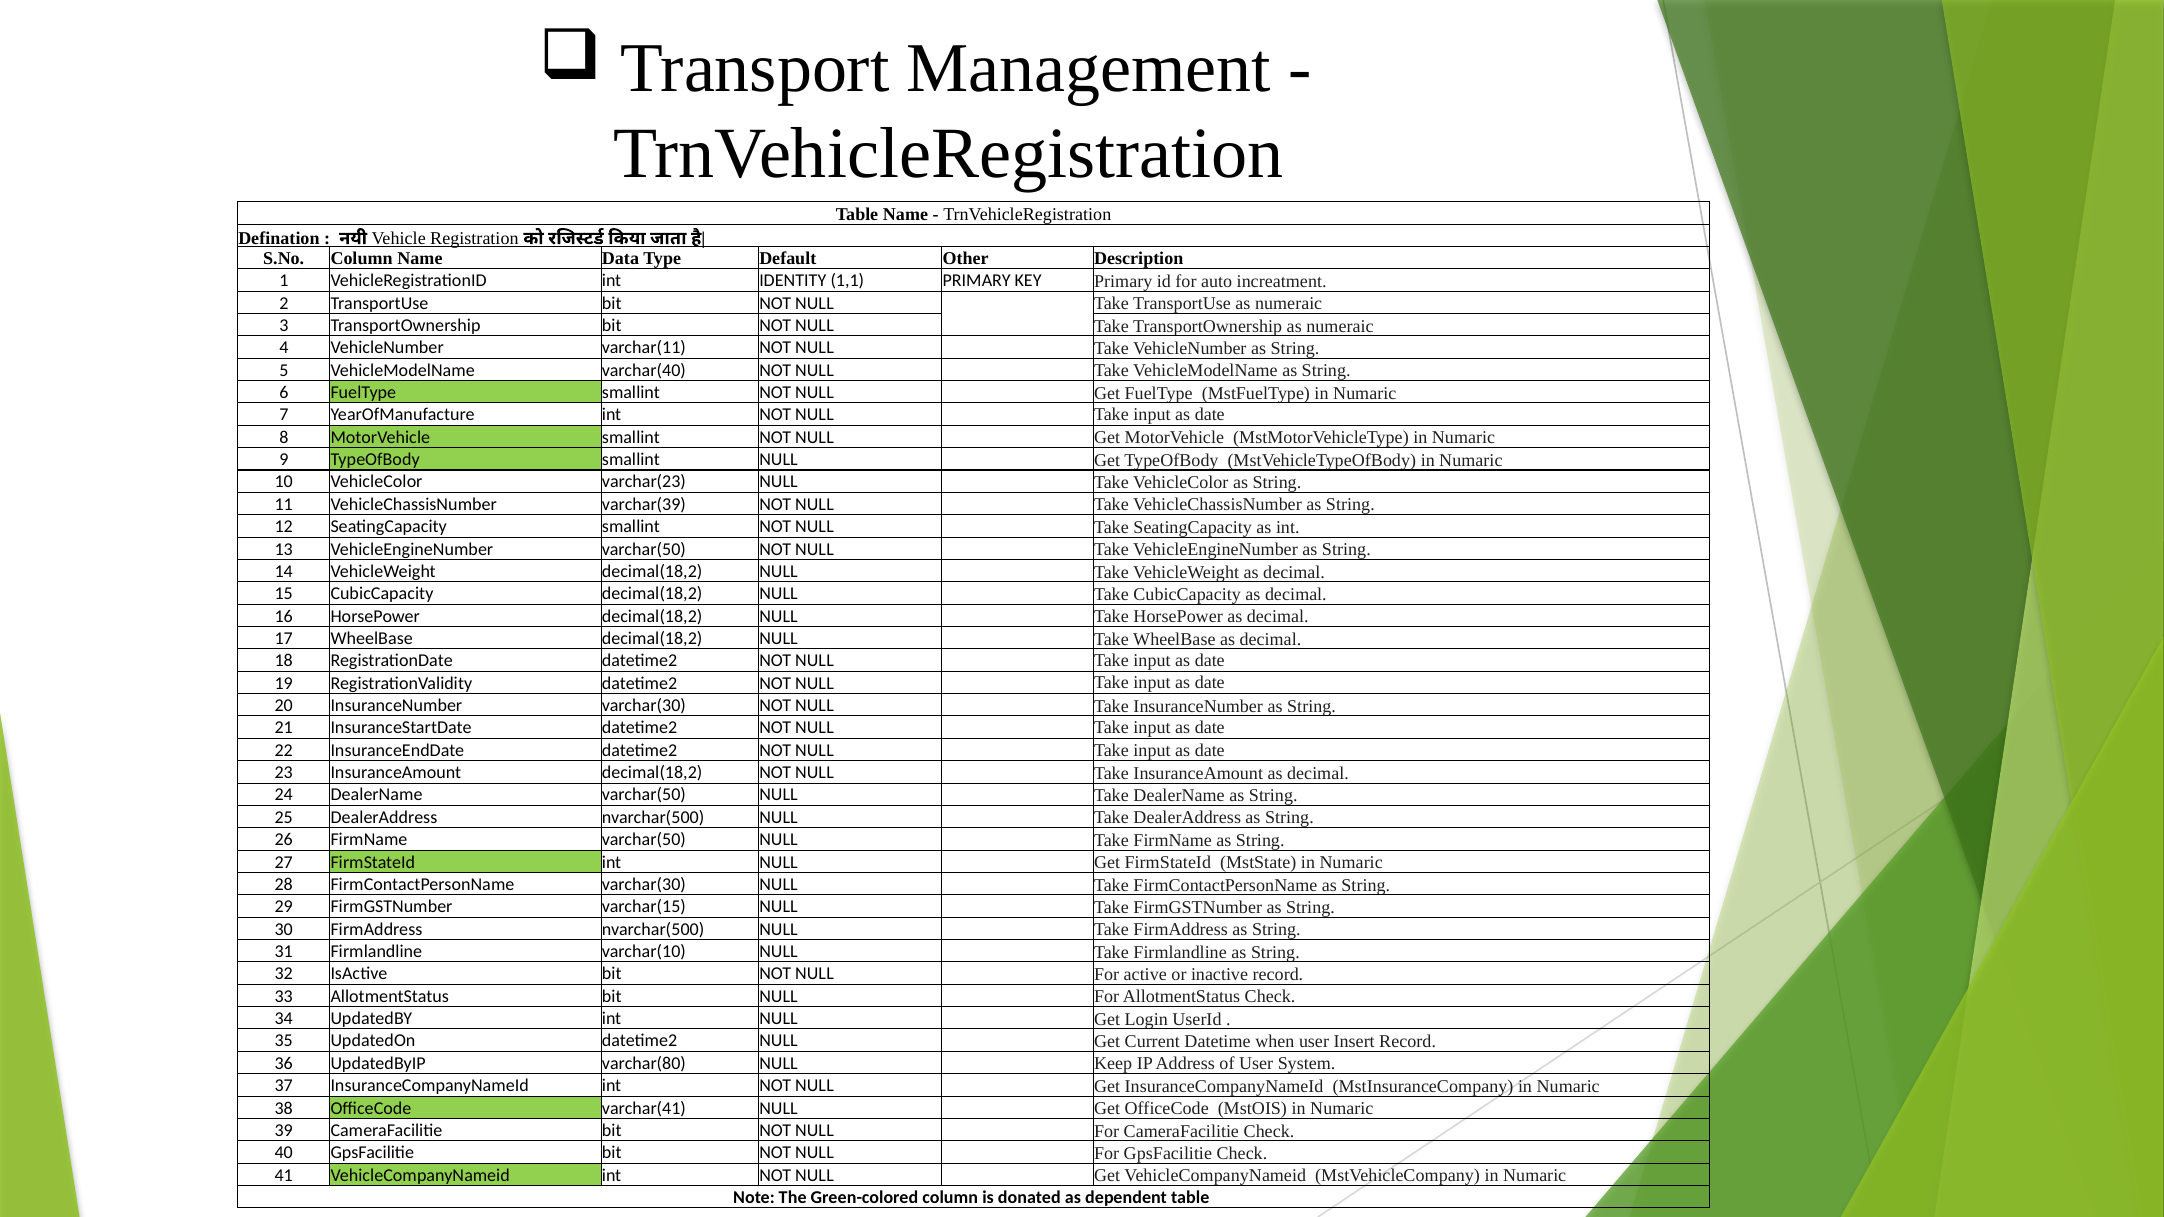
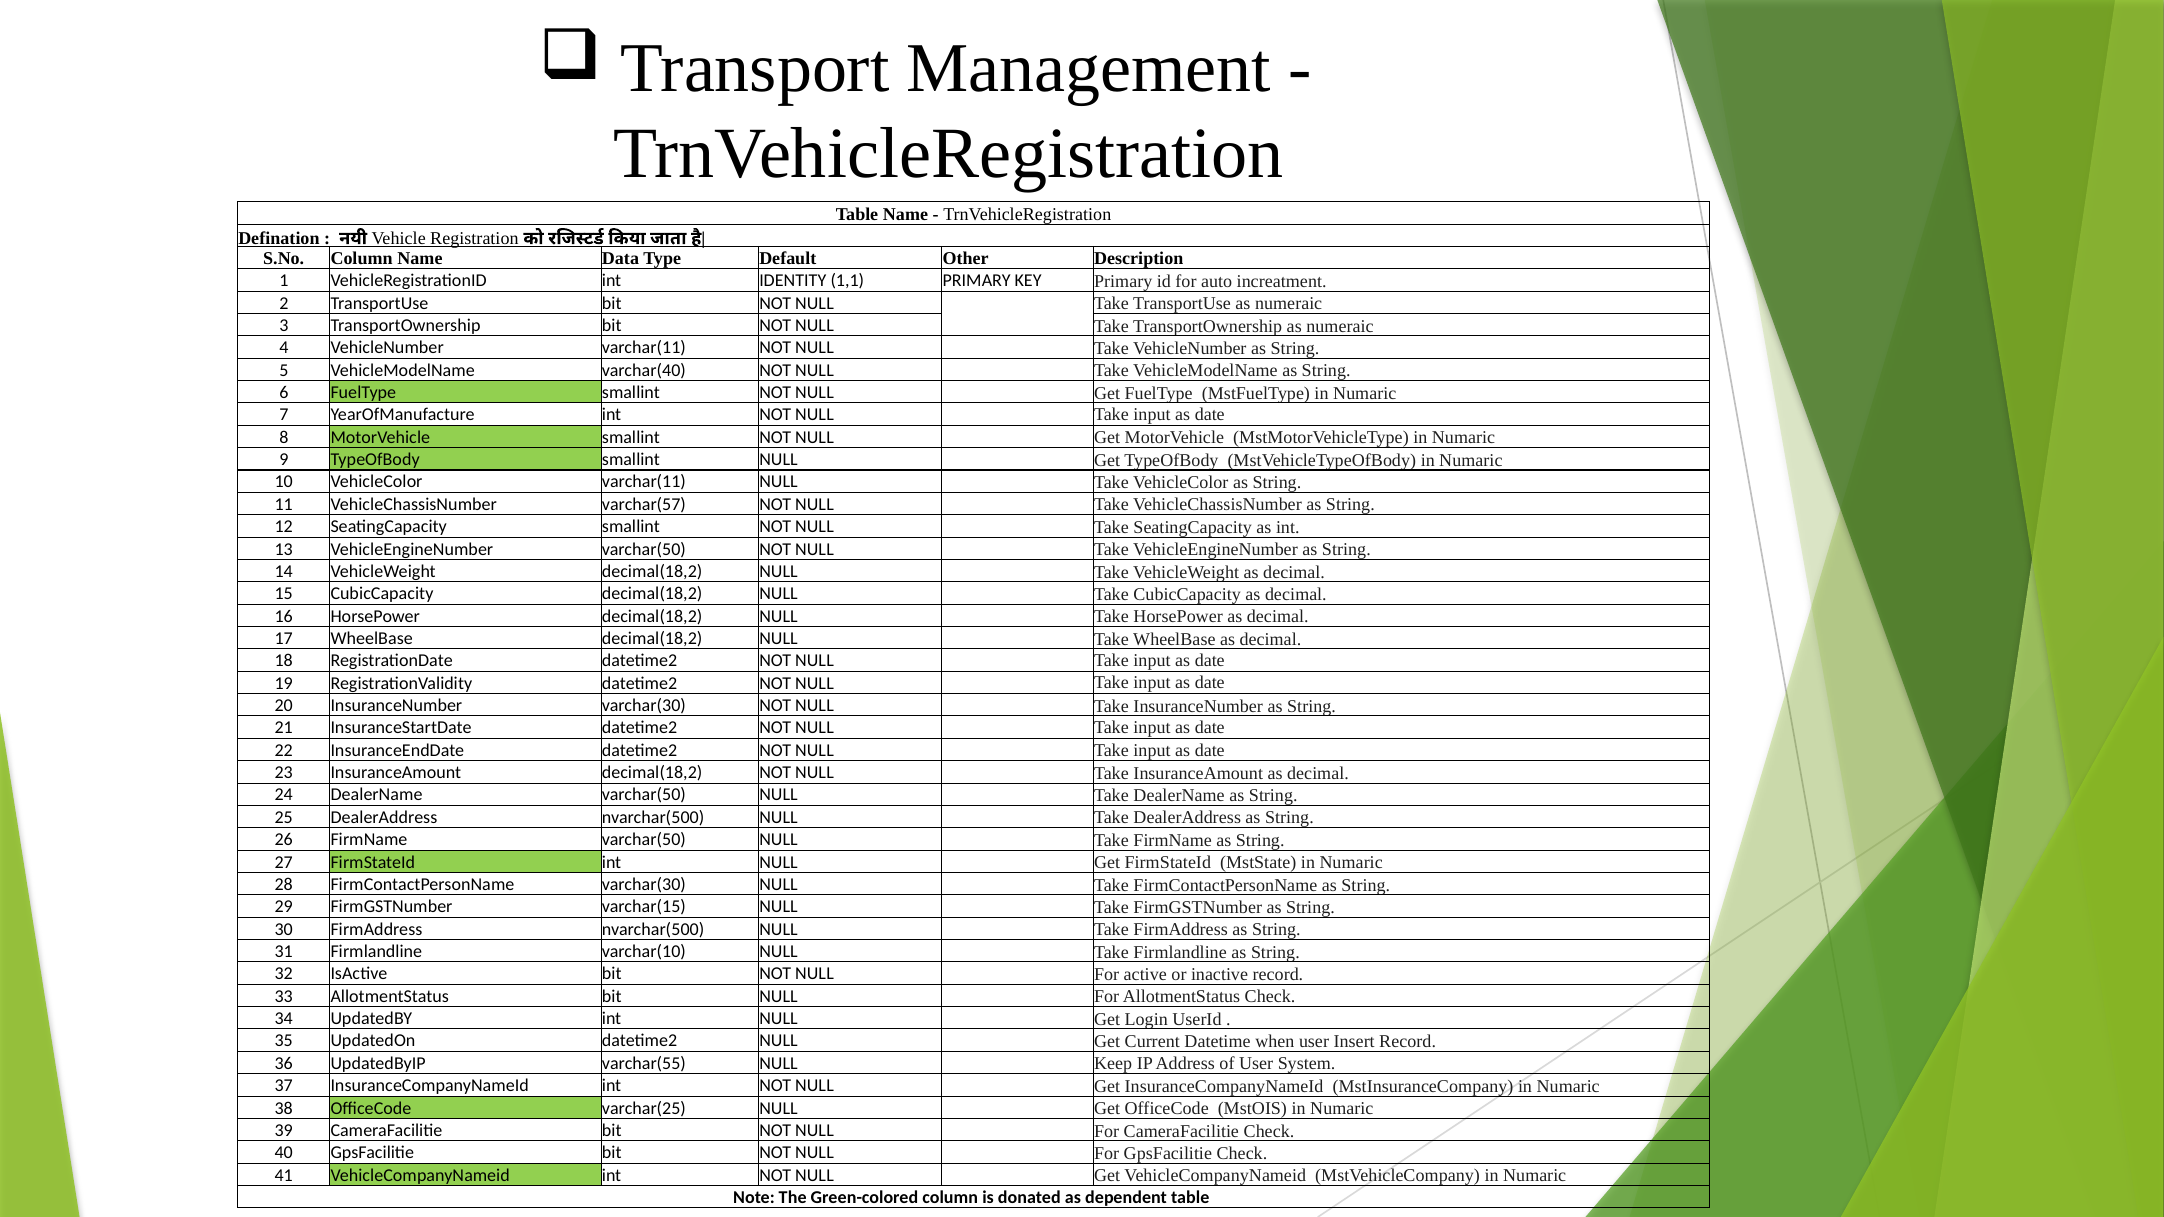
VehicleColor varchar(23: varchar(23 -> varchar(11
varchar(39: varchar(39 -> varchar(57
varchar(80: varchar(80 -> varchar(55
varchar(41: varchar(41 -> varchar(25
